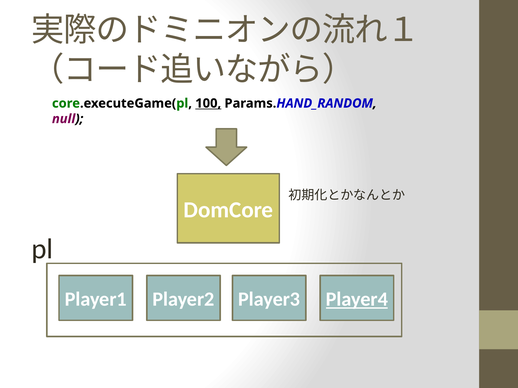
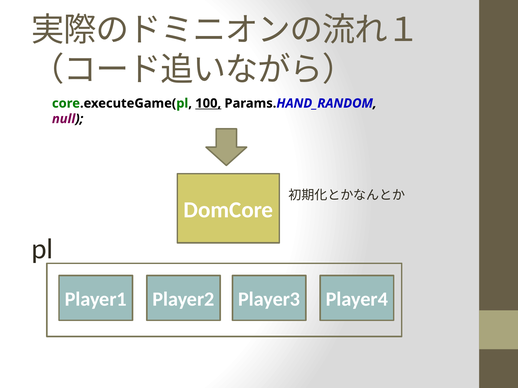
Player4 underline: present -> none
